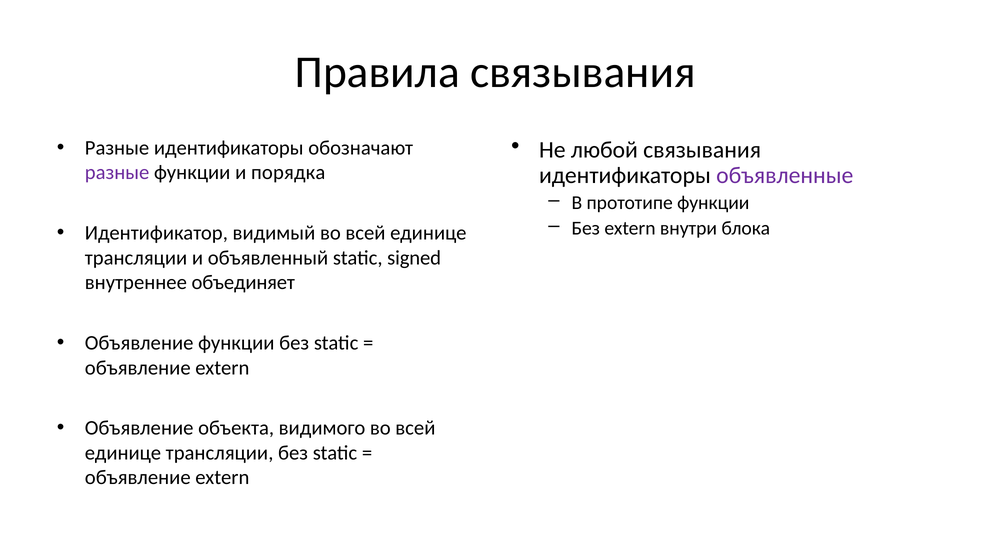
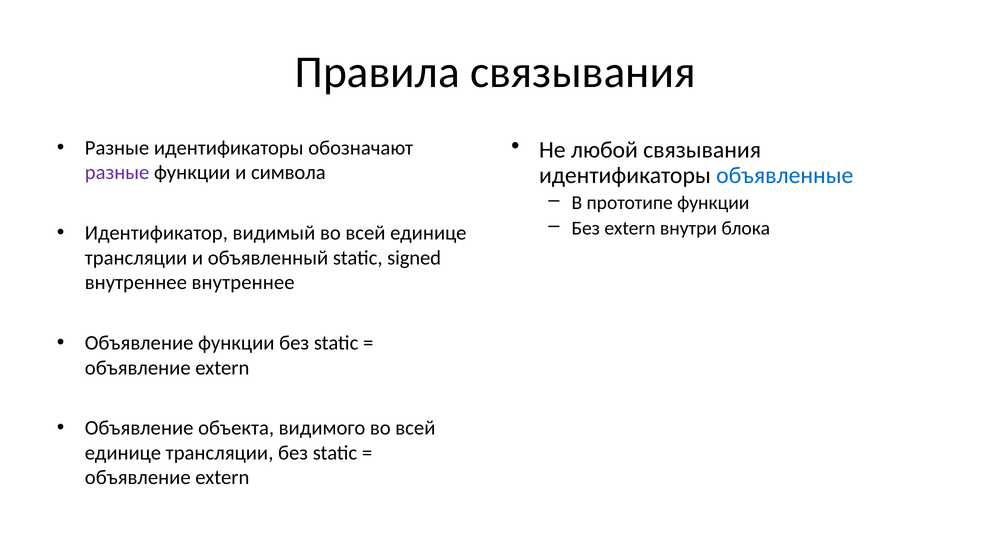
порядка: порядка -> символа
объявленные colour: purple -> blue
внутреннее объединяет: объединяет -> внутреннее
